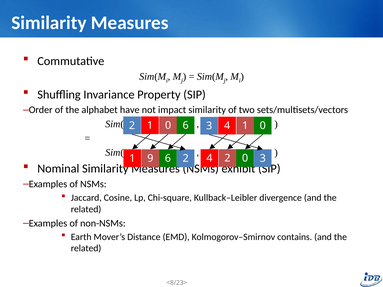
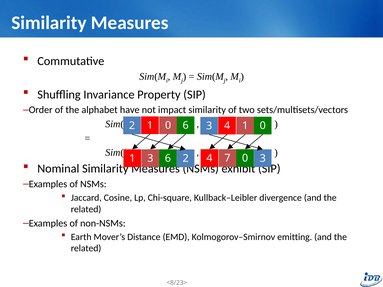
4 2: 2 -> 7
1 9: 9 -> 3
contains: contains -> emitting
